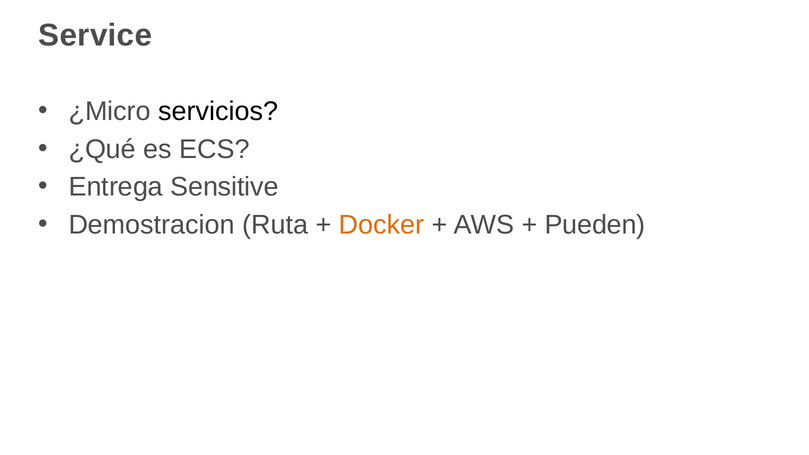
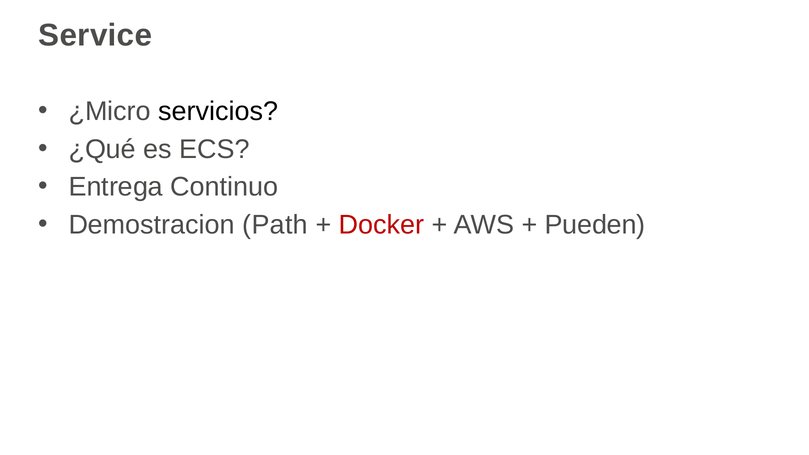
Sensitive: Sensitive -> Continuo
Ruta: Ruta -> Path
Docker colour: orange -> red
